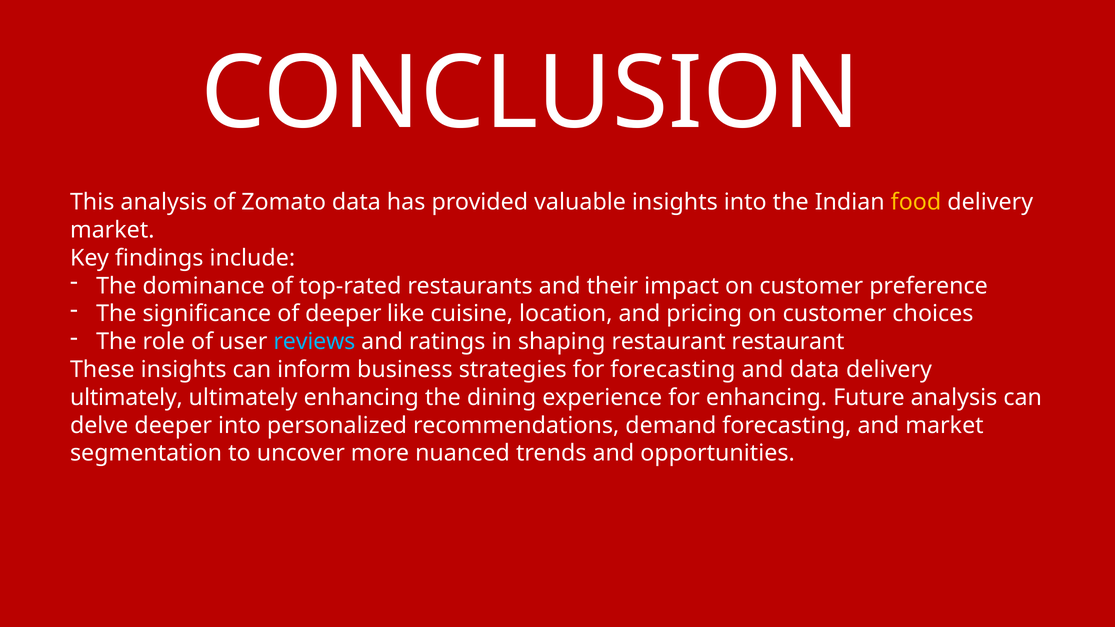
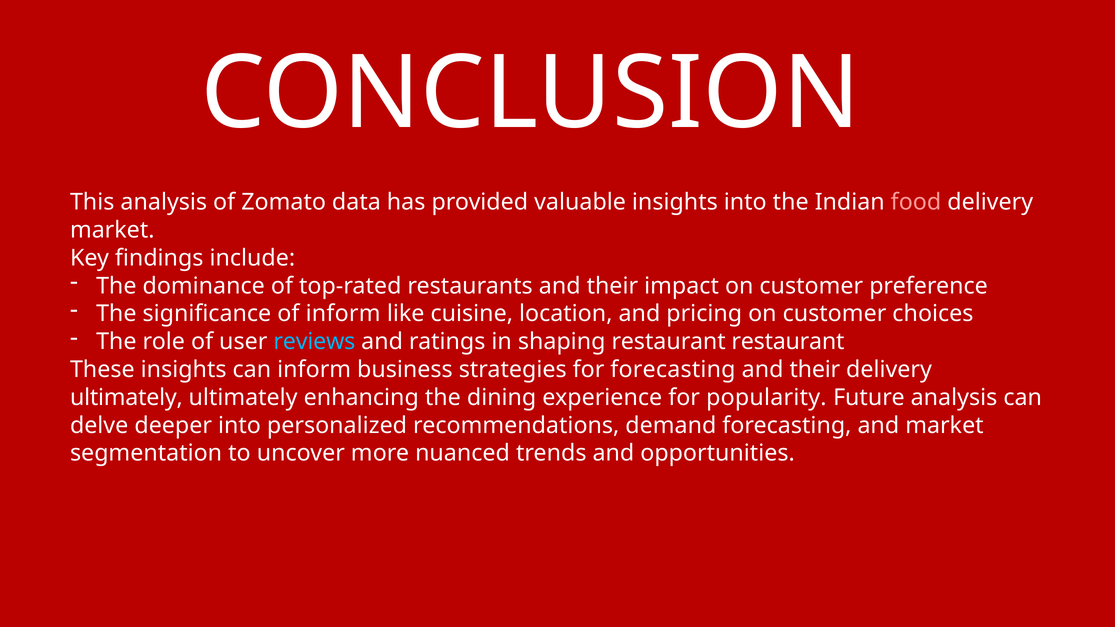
food colour: yellow -> pink
of deeper: deeper -> inform
data at (815, 370): data -> their
for enhancing: enhancing -> popularity
